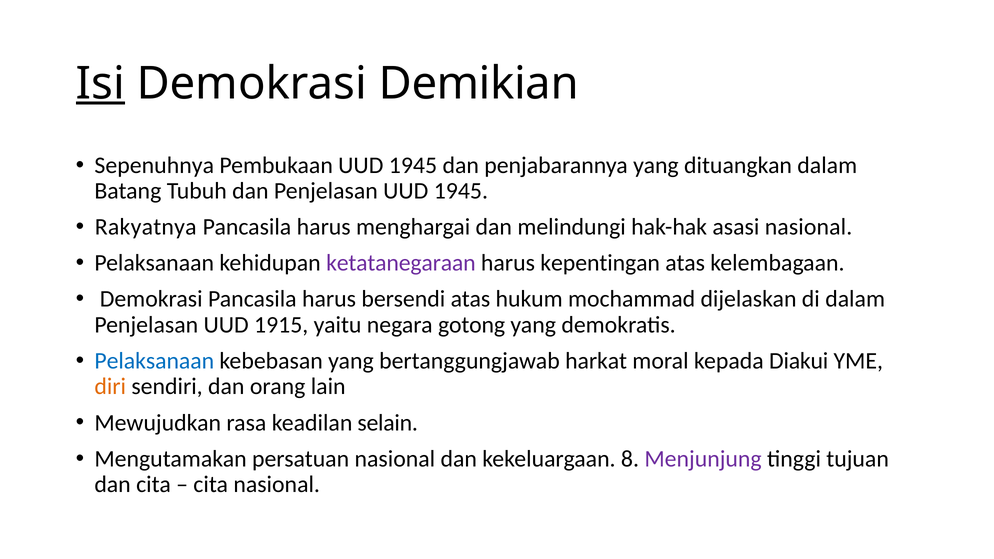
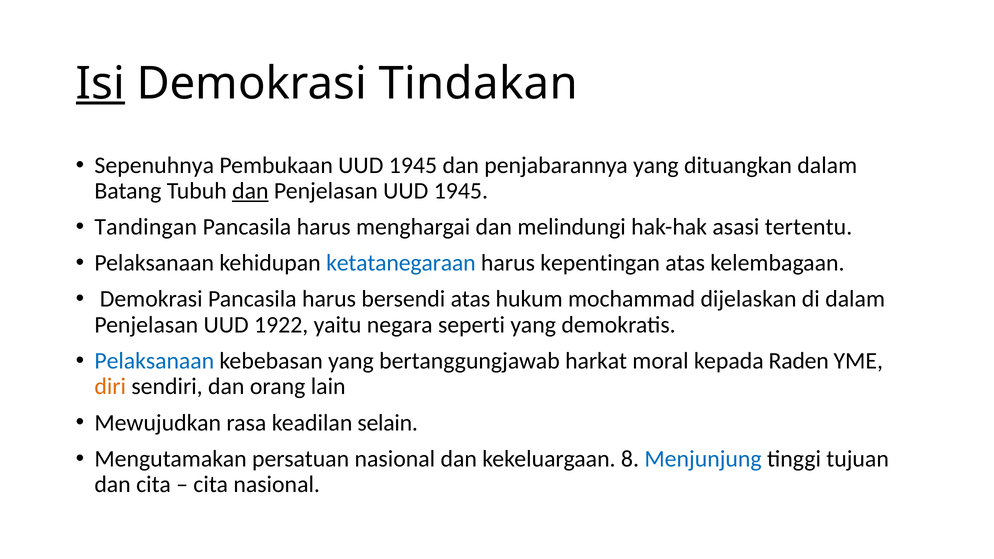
Demikian: Demikian -> Tindakan
dan at (250, 191) underline: none -> present
Rakyatnya: Rakyatnya -> Tandingan
asasi nasional: nasional -> tertentu
ketatanegaraan colour: purple -> blue
1915: 1915 -> 1922
gotong: gotong -> seperti
Diakui: Diakui -> Raden
Menjunjung colour: purple -> blue
